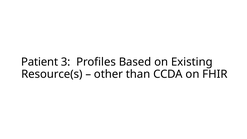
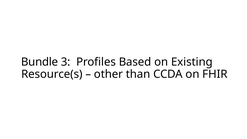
Patient: Patient -> Bundle
